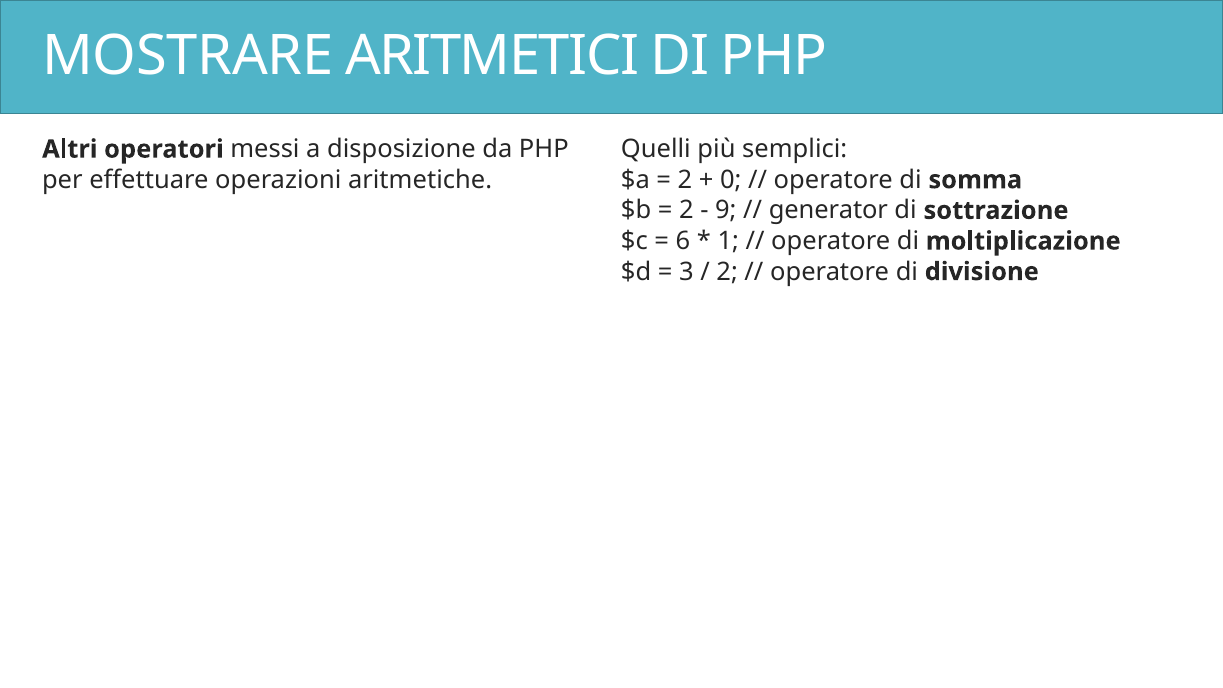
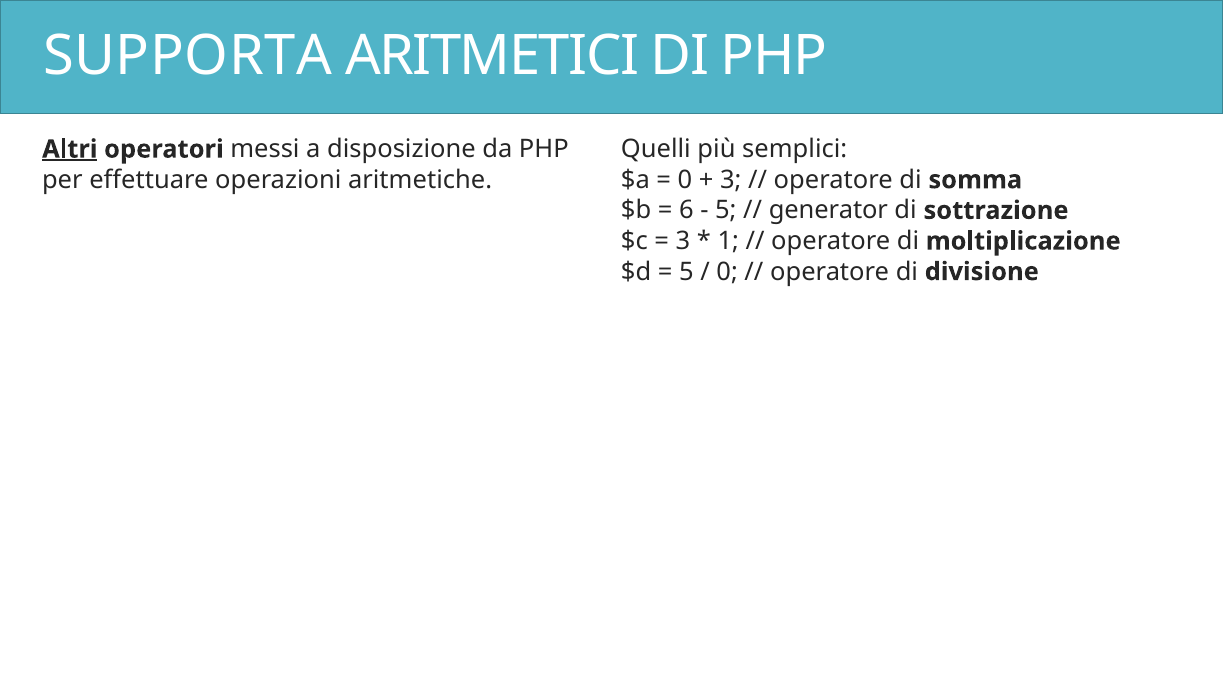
MOSTRARE: MOSTRARE -> SUPPORTA
Altri underline: none -> present
2 at (685, 180): 2 -> 0
0 at (731, 180): 0 -> 3
2 at (686, 210): 2 -> 6
9 at (726, 210): 9 -> 5
6 at (683, 241): 6 -> 3
3 at (686, 272): 3 -> 5
2 at (727, 272): 2 -> 0
